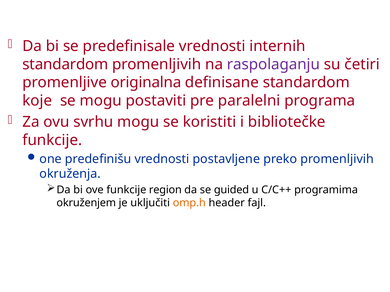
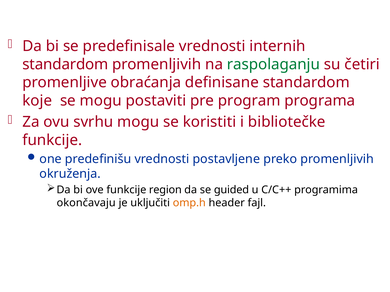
raspolaganju colour: purple -> green
originalna: originalna -> obraćanja
paralelni: paralelni -> program
okruženjem: okruženjem -> okončavaju
